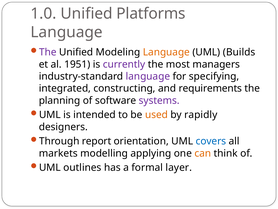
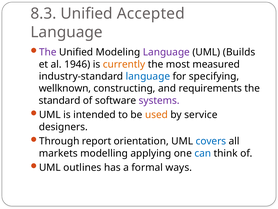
1.0: 1.0 -> 8.3
Platforms: Platforms -> Accepted
Language at (166, 52) colour: orange -> purple
1951: 1951 -> 1946
currently colour: purple -> orange
managers: managers -> measured
language at (148, 76) colour: purple -> blue
integrated: integrated -> wellknown
planning: planning -> standard
rapidly: rapidly -> service
can colour: orange -> blue
layer: layer -> ways
